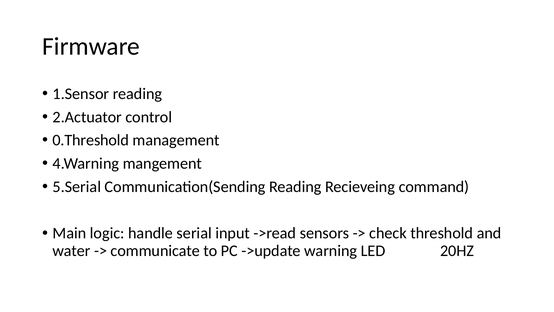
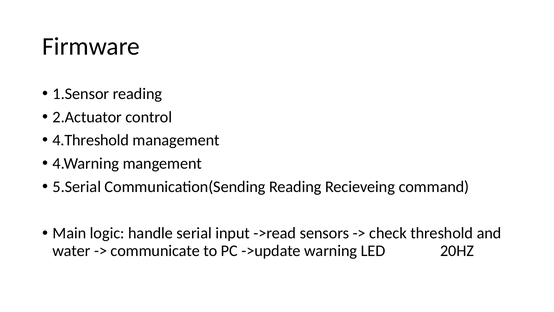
0.Threshold: 0.Threshold -> 4.Threshold
